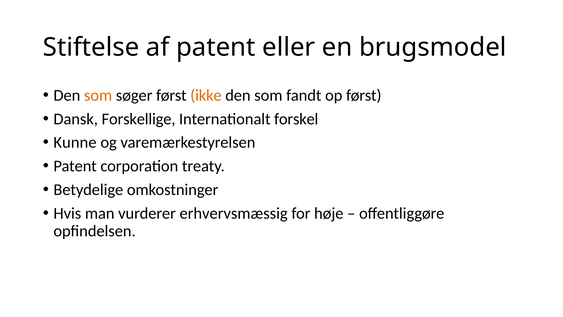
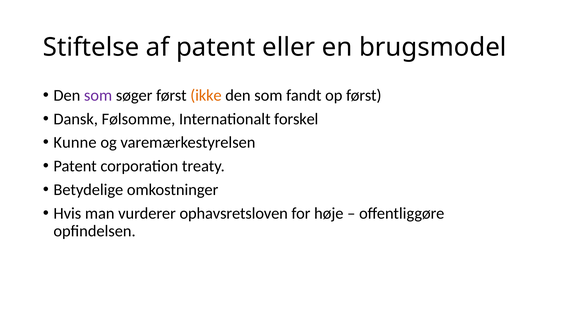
som at (98, 95) colour: orange -> purple
Forskellige: Forskellige -> Følsomme
erhvervsmæssig: erhvervsmæssig -> ophavsretsloven
